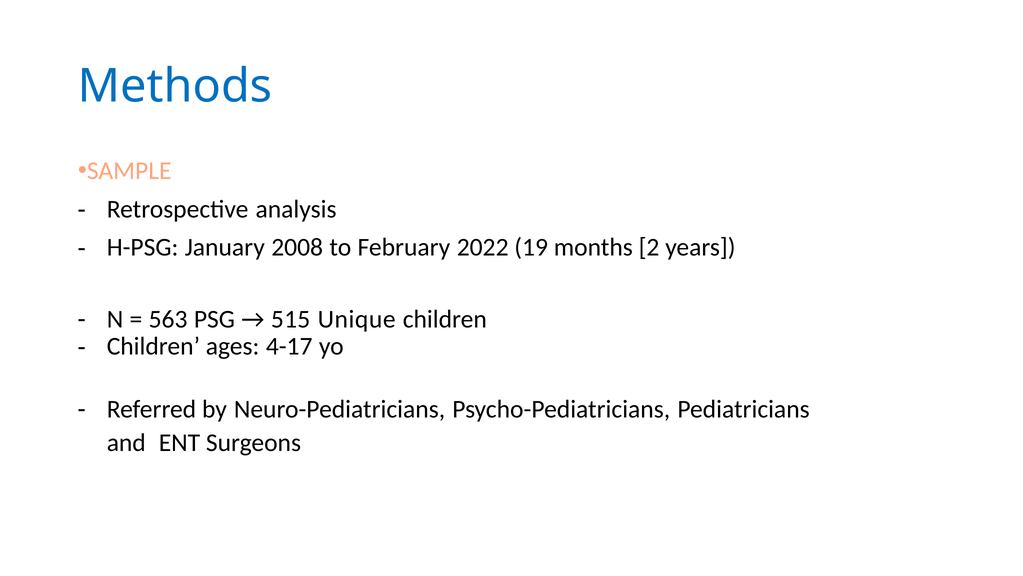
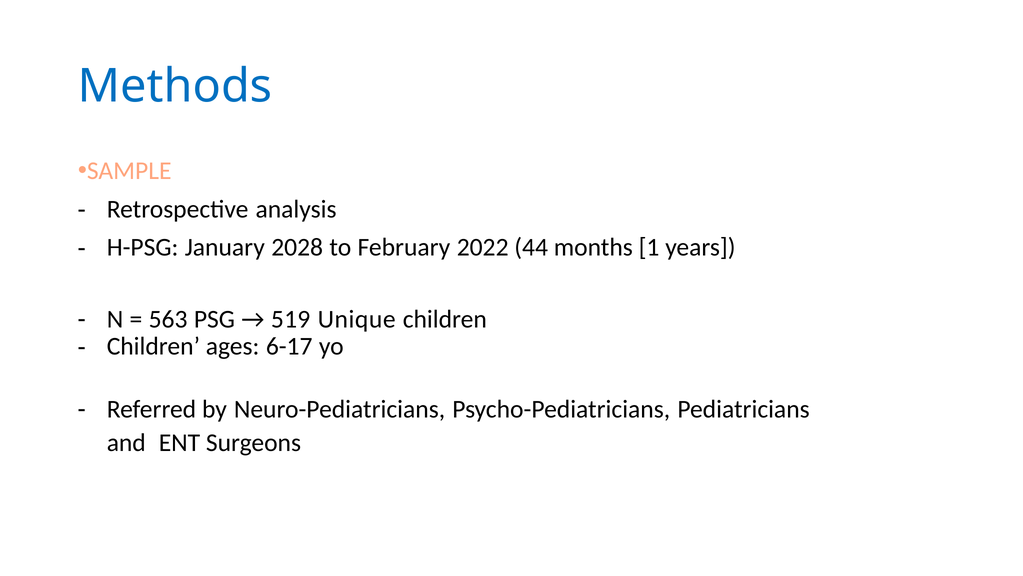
2008: 2008 -> 2028
19: 19 -> 44
2: 2 -> 1
515: 515 -> 519
4-17: 4-17 -> 6-17
